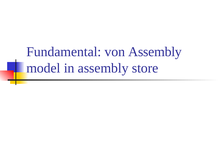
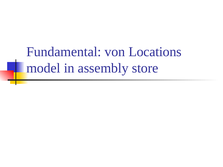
von Assembly: Assembly -> Locations
